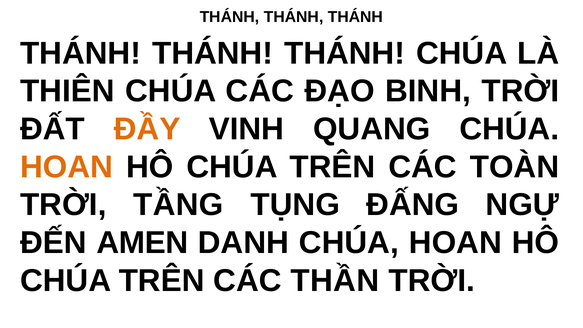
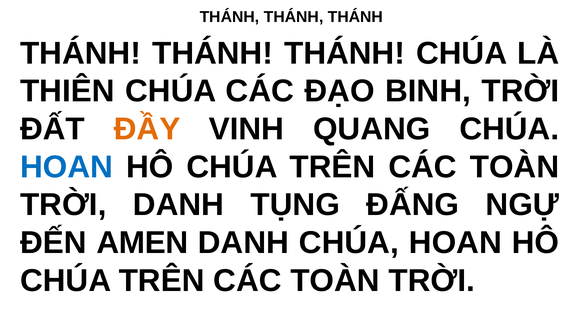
HOAN at (67, 167) colour: orange -> blue
TRỜI TẦNG: TẦNG -> DANH
THẦN at (335, 281): THẦN -> TOÀN
